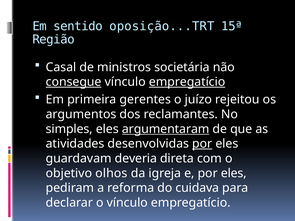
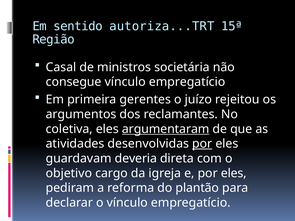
oposição...TRT: oposição...TRT -> autoriza...TRT
consegue underline: present -> none
empregatício at (187, 82) underline: present -> none
simples: simples -> coletiva
olhos: olhos -> cargo
cuidava: cuidava -> plantão
